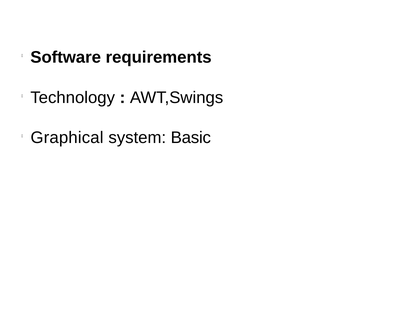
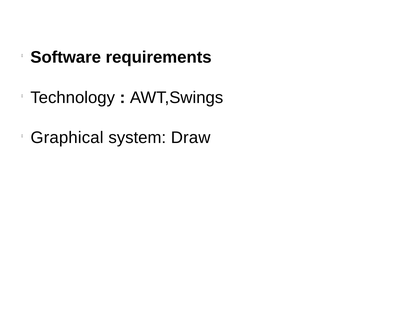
Basic: Basic -> Draw
